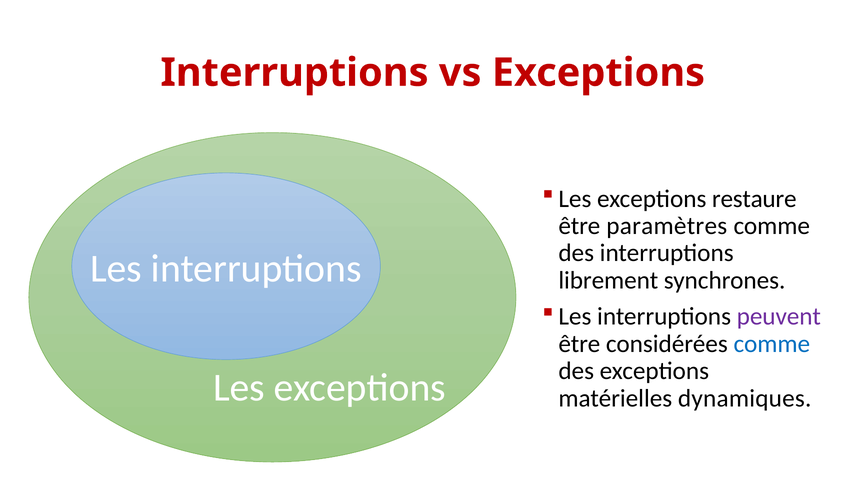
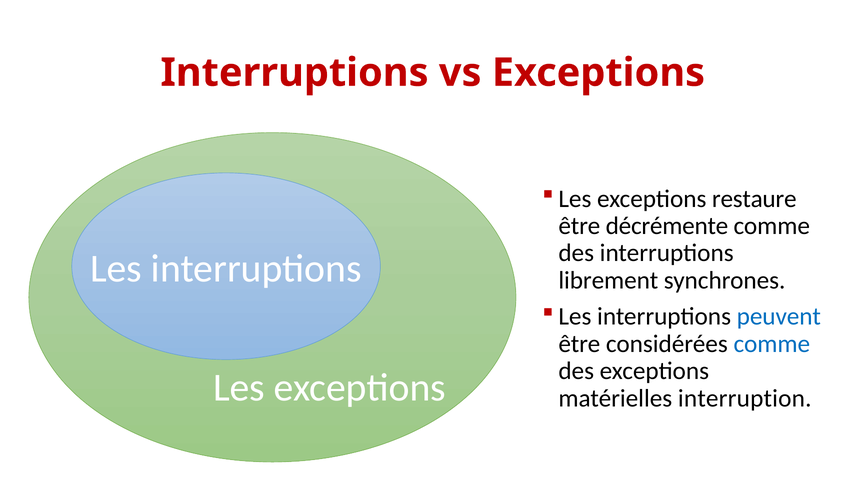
paramètres: paramètres -> décrémente
peuvent colour: purple -> blue
dynamiques: dynamiques -> interruption
